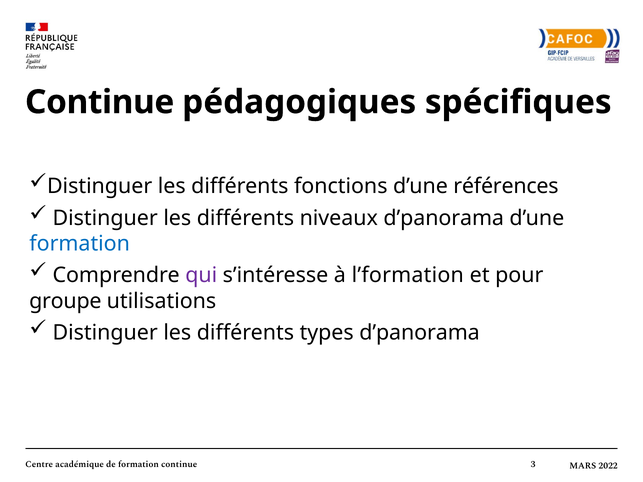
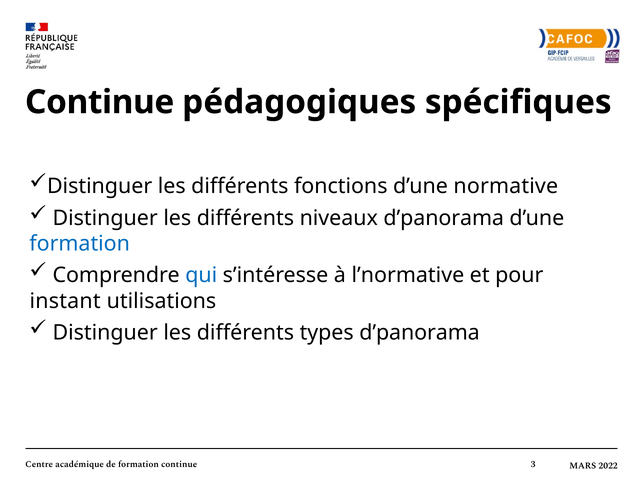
références: références -> normative
qui colour: purple -> blue
l’formation: l’formation -> l’normative
groupe: groupe -> instant
